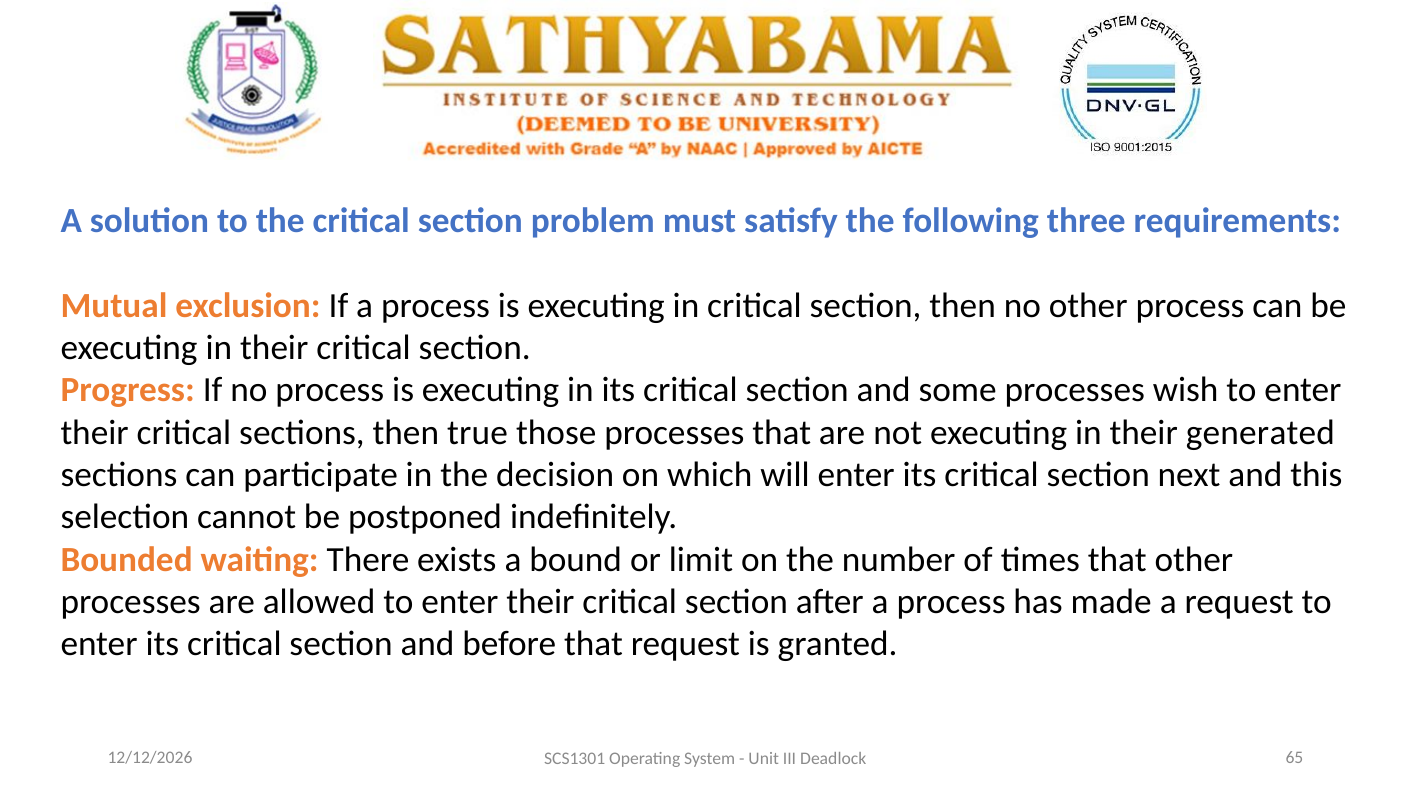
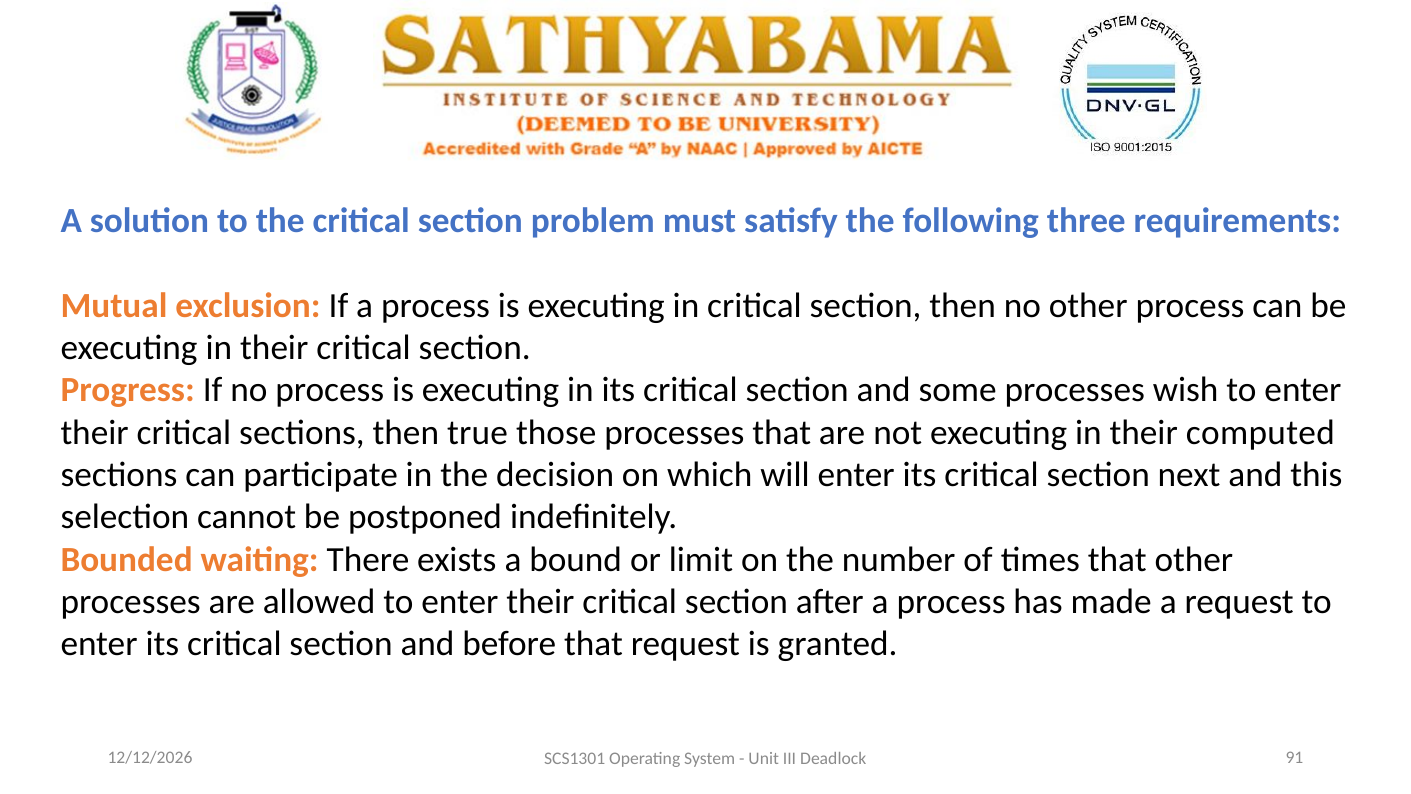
generated: generated -> computed
65: 65 -> 91
